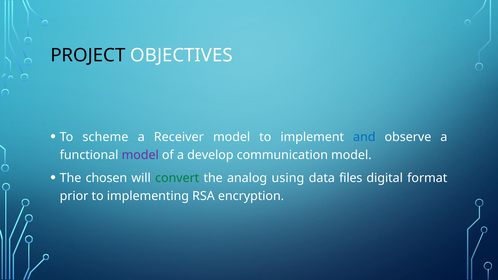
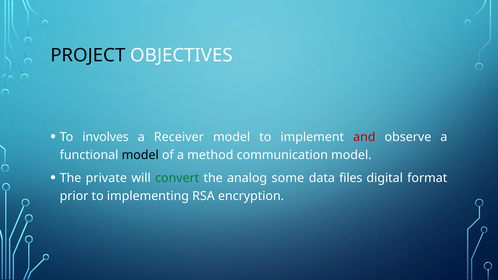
scheme: scheme -> involves
and colour: blue -> red
model at (140, 155) colour: purple -> black
develop: develop -> method
chosen: chosen -> private
using: using -> some
